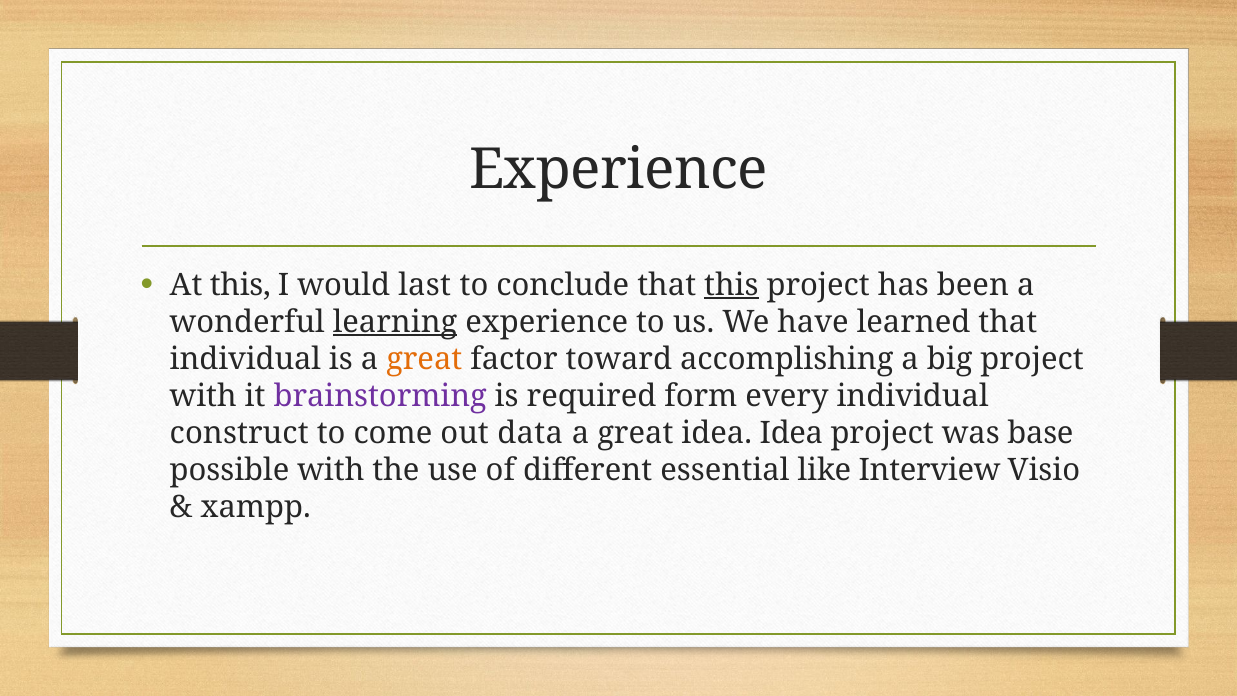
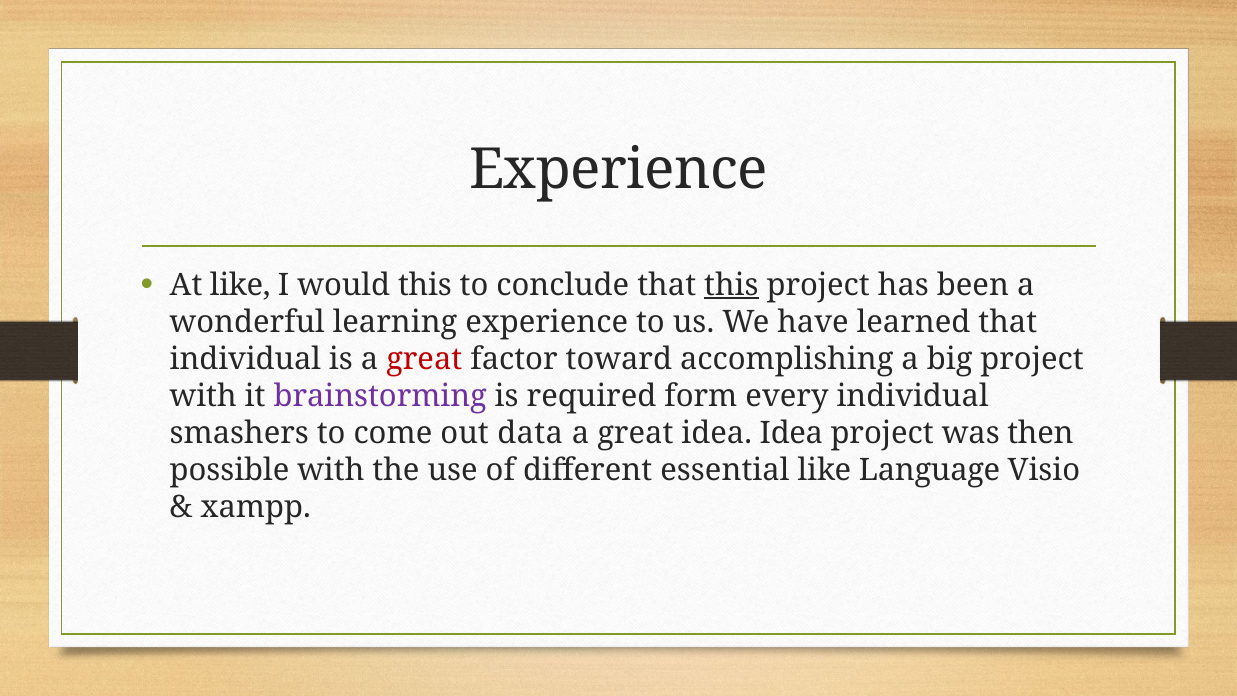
At this: this -> like
would last: last -> this
learning underline: present -> none
great at (424, 359) colour: orange -> red
construct: construct -> smashers
base: base -> then
Interview: Interview -> Language
